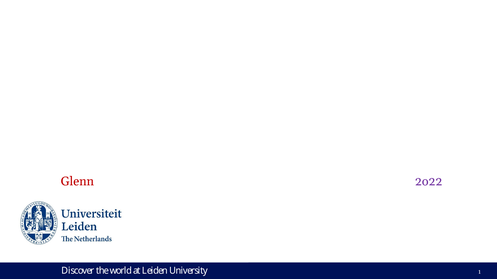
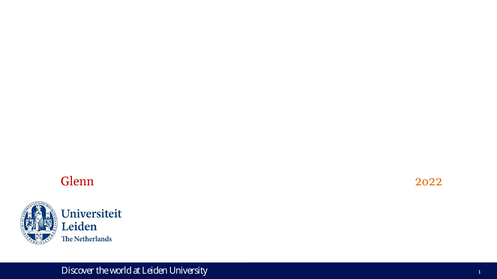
2o22 colour: purple -> orange
